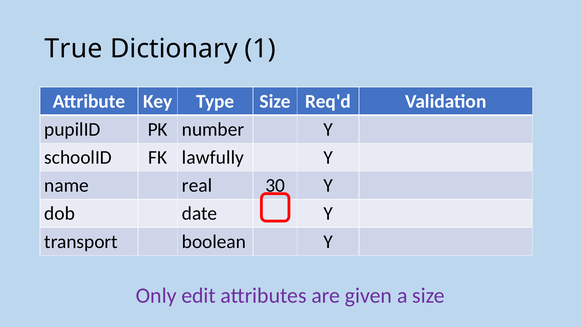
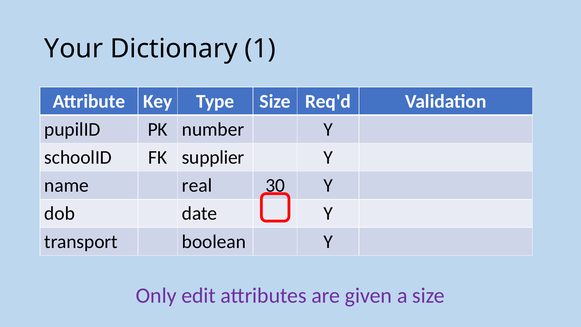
True: True -> Your
lawfully: lawfully -> supplier
